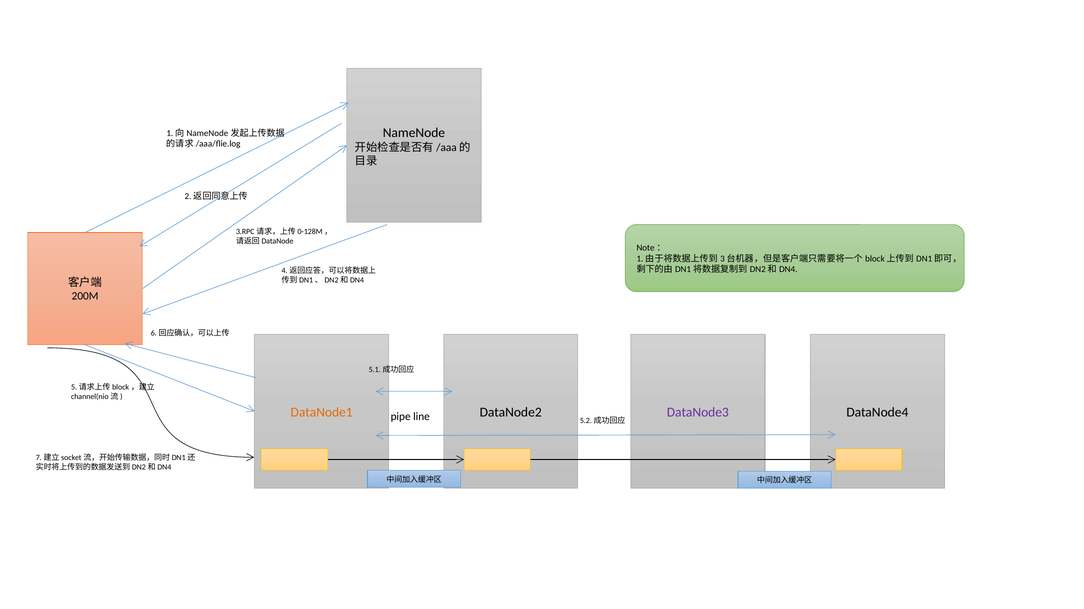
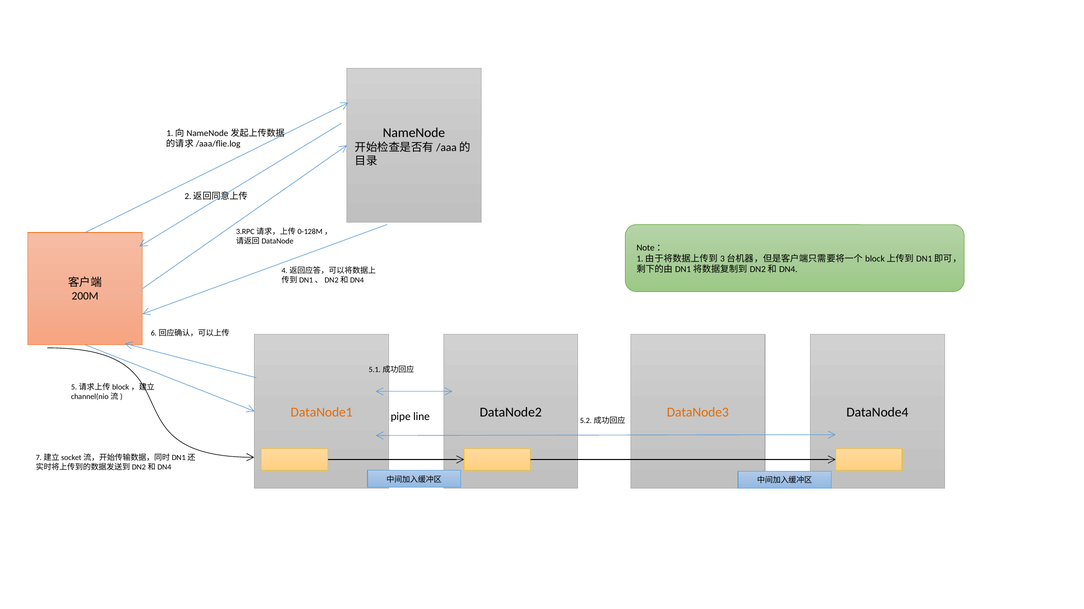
DataNode3 colour: purple -> orange
